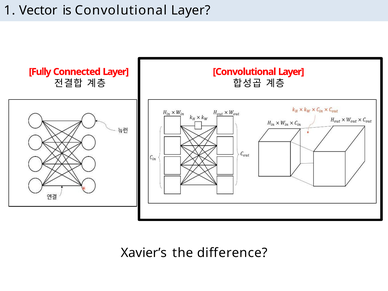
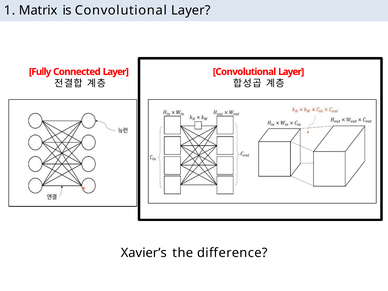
Vector: Vector -> Matrix
